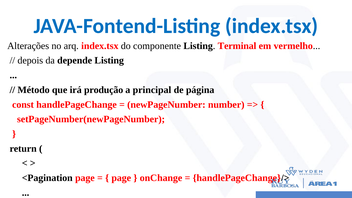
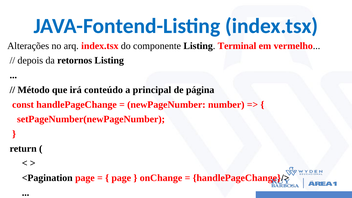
depende: depende -> retornos
produção: produção -> conteúdo
